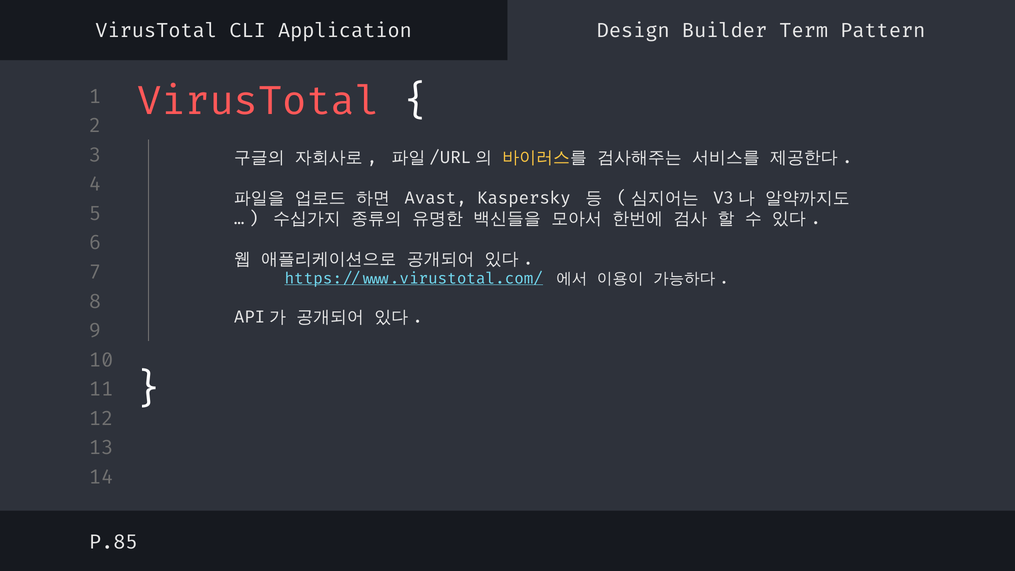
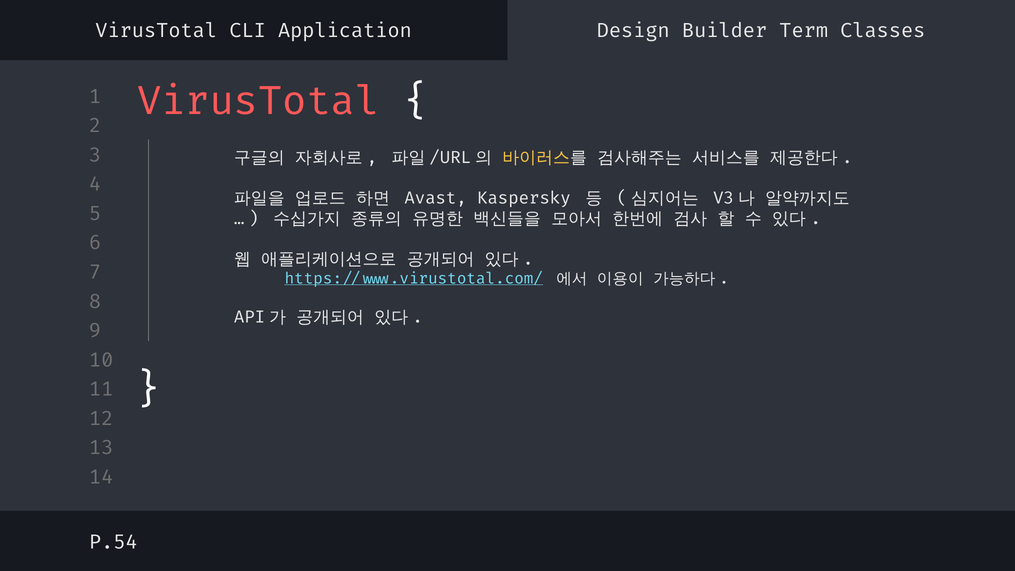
Pattern: Pattern -> Classes
P.85: P.85 -> P.54
